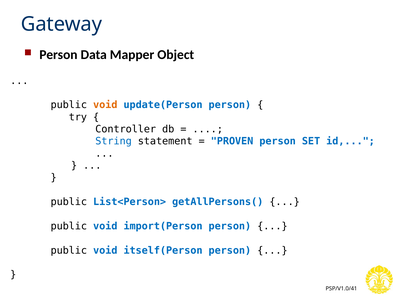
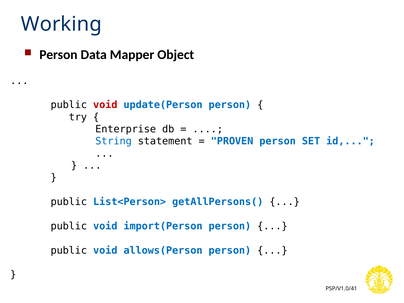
Gateway: Gateway -> Working
void at (105, 105) colour: orange -> red
Controller: Controller -> Enterprise
itself(Person: itself(Person -> allows(Person
